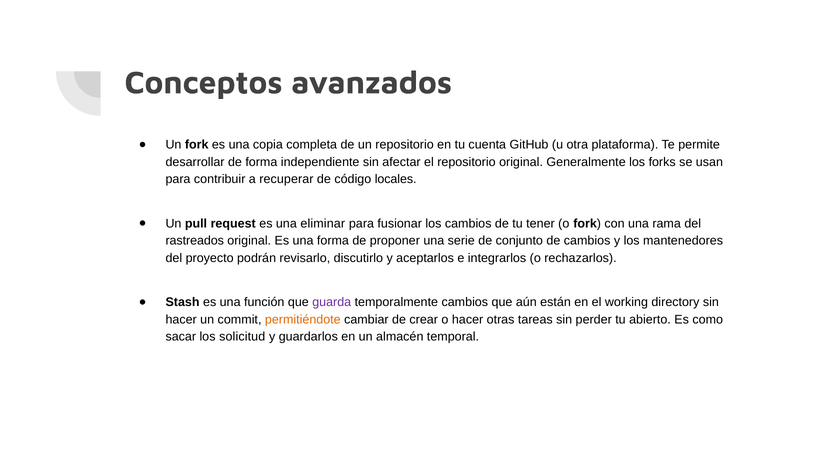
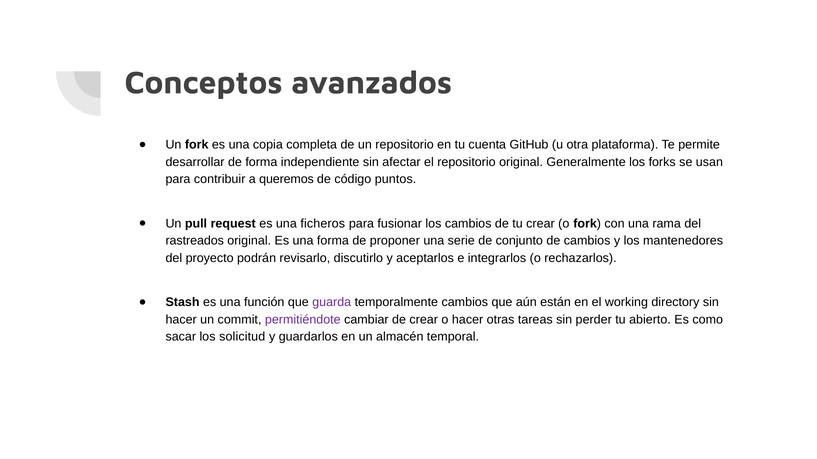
recuperar: recuperar -> queremos
locales: locales -> puntos
eliminar: eliminar -> ficheros
tu tener: tener -> crear
permitiéndote colour: orange -> purple
